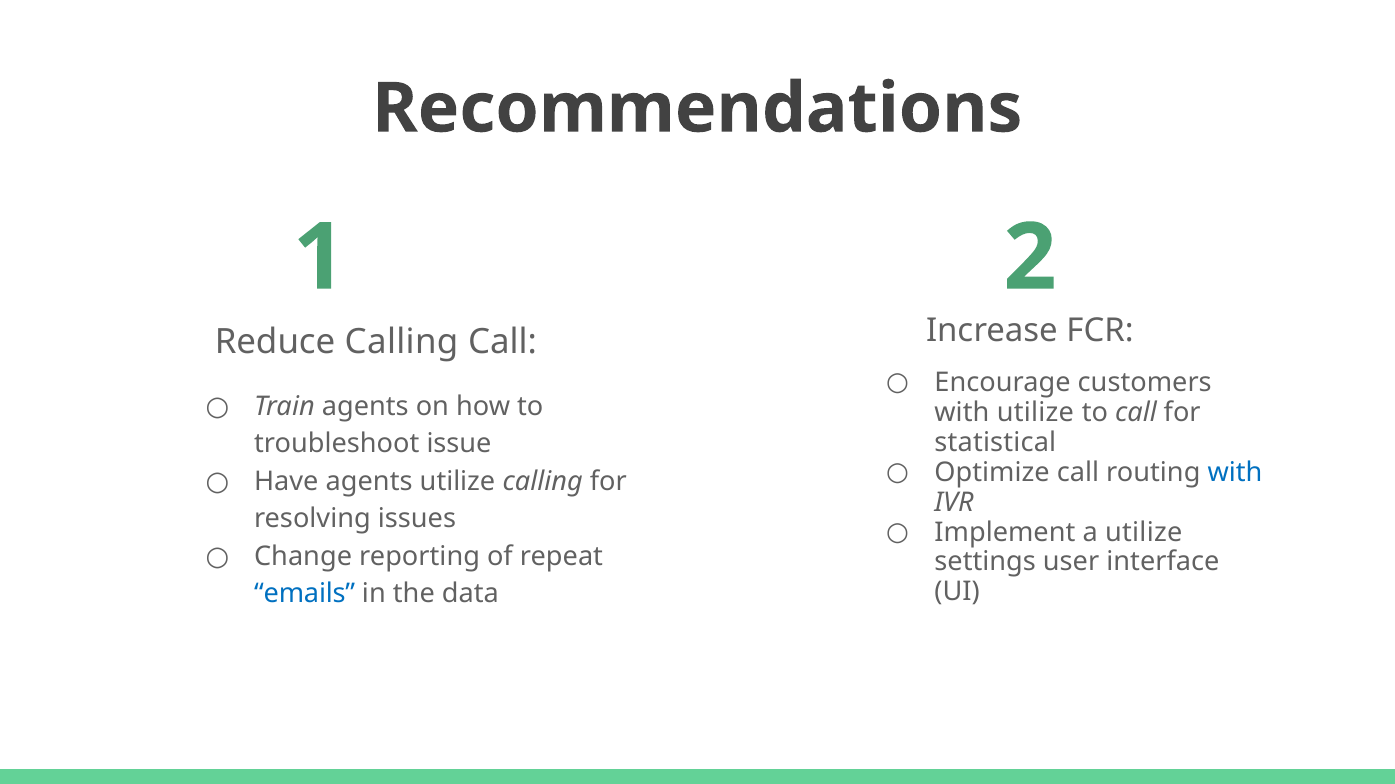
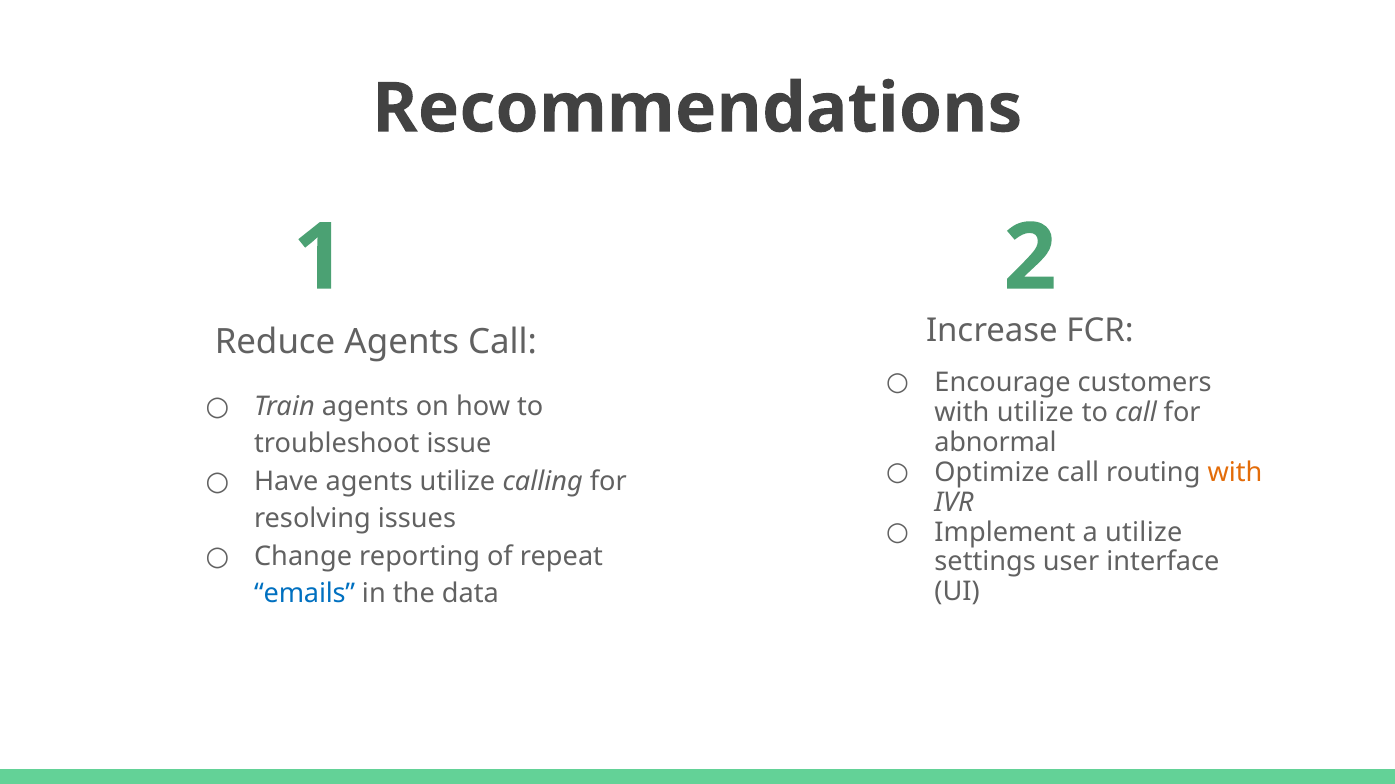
Reduce Calling: Calling -> Agents
statistical: statistical -> abnormal
with at (1235, 473) colour: blue -> orange
